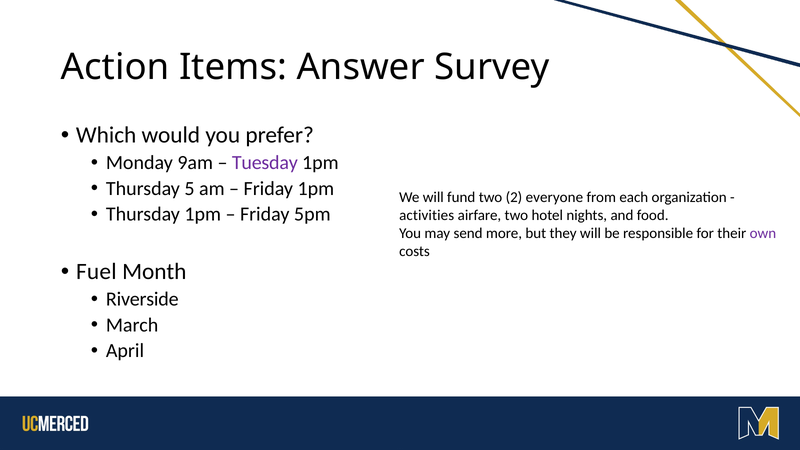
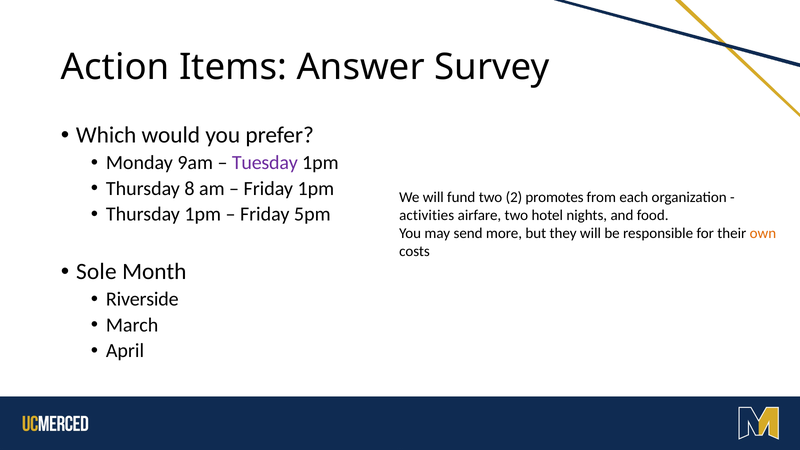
5: 5 -> 8
everyone: everyone -> promotes
own colour: purple -> orange
Fuel: Fuel -> Sole
